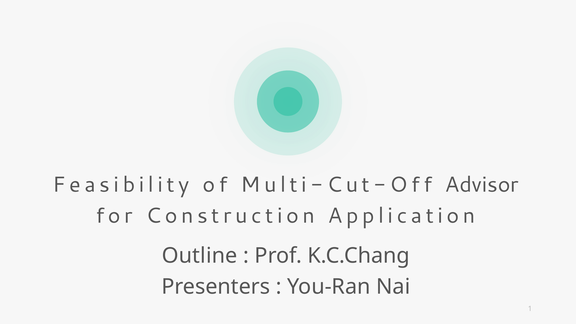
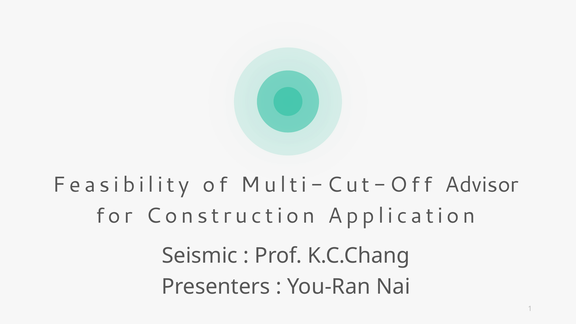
Outline: Outline -> Seismic
